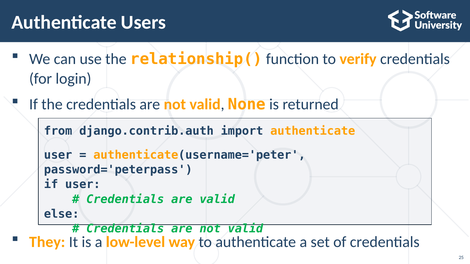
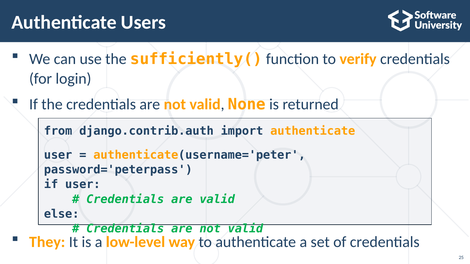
relationship(: relationship( -> sufficiently(
